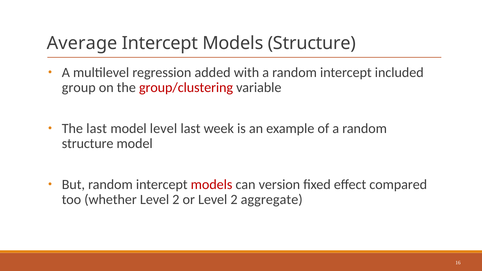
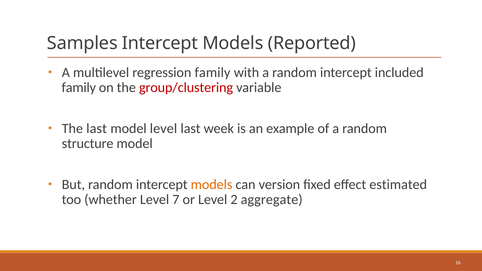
Average: Average -> Samples
Models Structure: Structure -> Reported
regression added: added -> family
group at (79, 88): group -> family
models at (212, 185) colour: red -> orange
compared: compared -> estimated
whether Level 2: 2 -> 7
